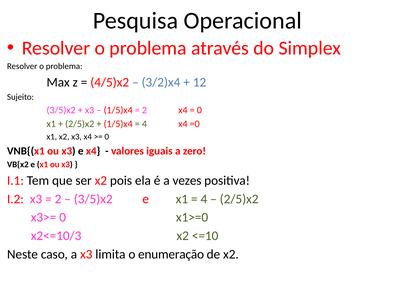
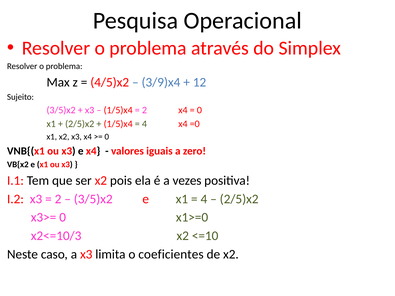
3/2)x4: 3/2)x4 -> 3/9)x4
enumeração: enumeração -> coeficientes
